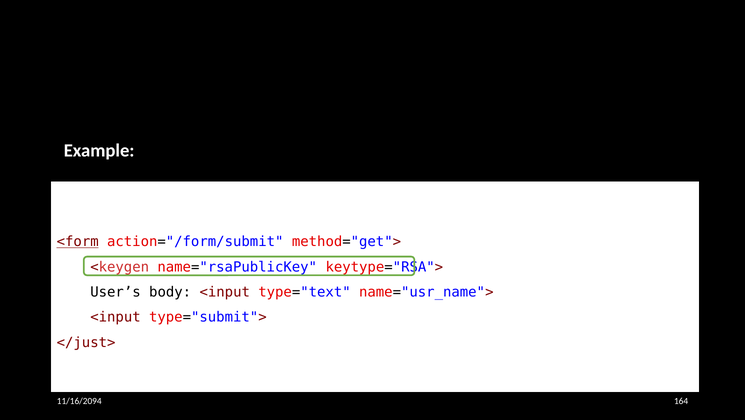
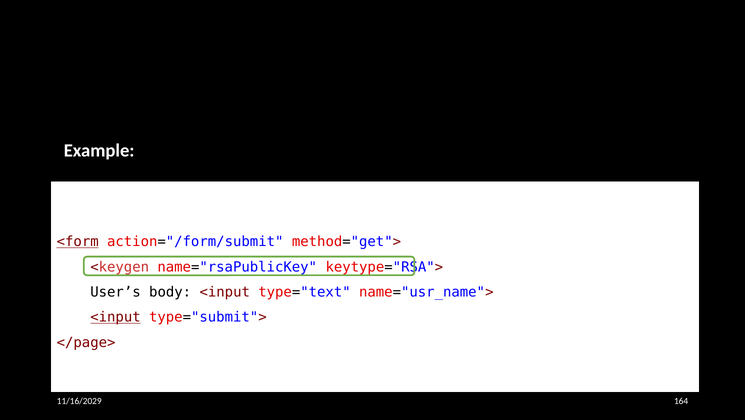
<input at (115, 317) underline: none -> present
</just>: </just> -> </page>
11/16/2094: 11/16/2094 -> 11/16/2029
